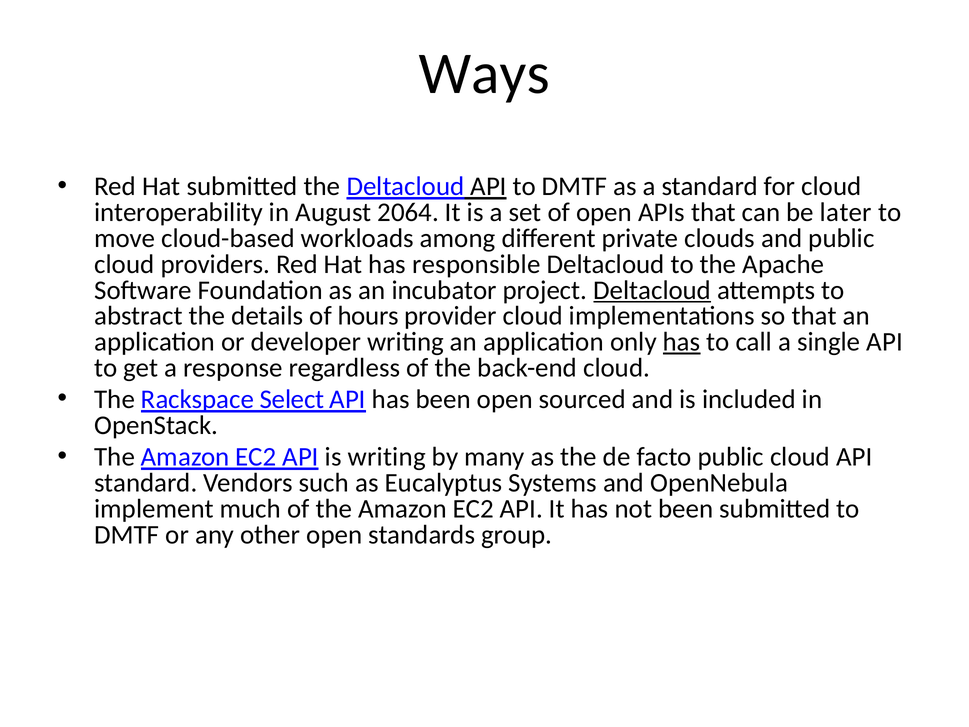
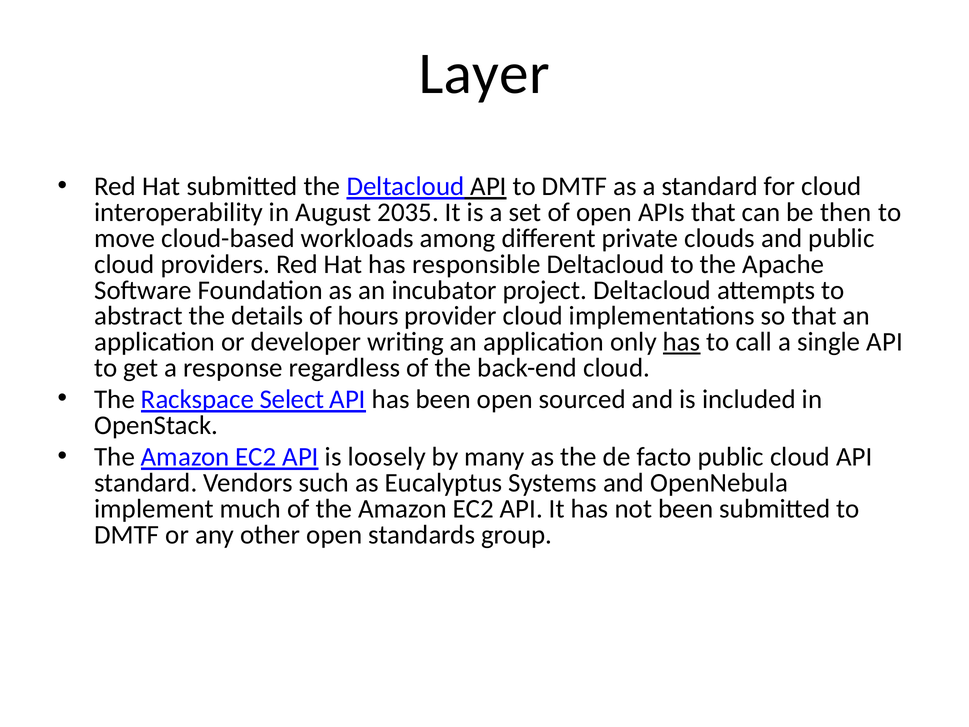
Ways: Ways -> Layer
2064: 2064 -> 2035
later: later -> then
Deltacloud at (652, 290) underline: present -> none
is writing: writing -> loosely
